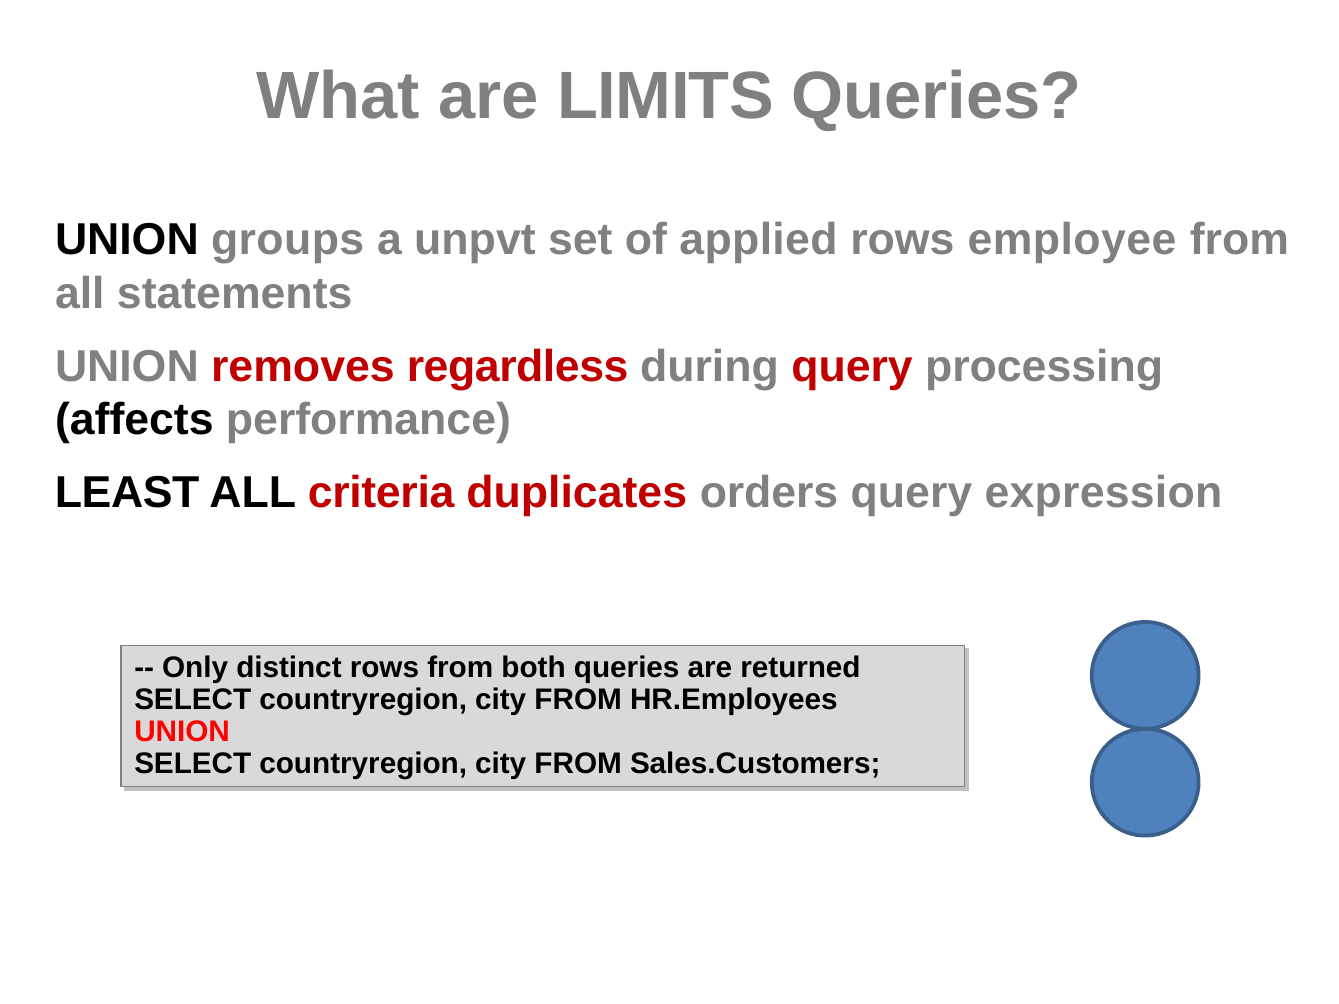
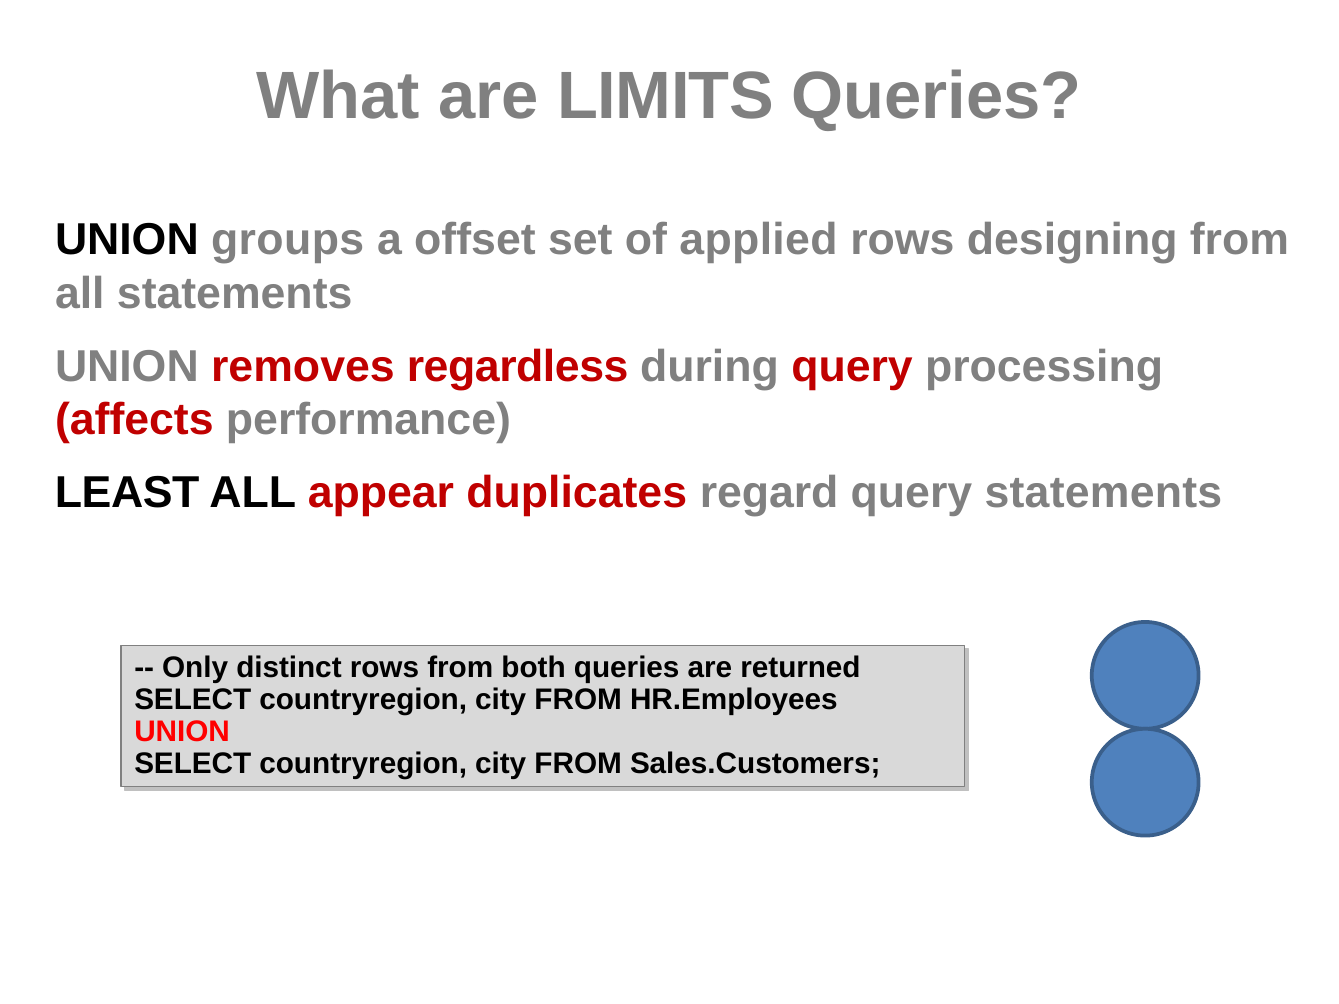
unpvt: unpvt -> offset
employee: employee -> designing
affects colour: black -> red
criteria: criteria -> appear
orders: orders -> regard
query expression: expression -> statements
